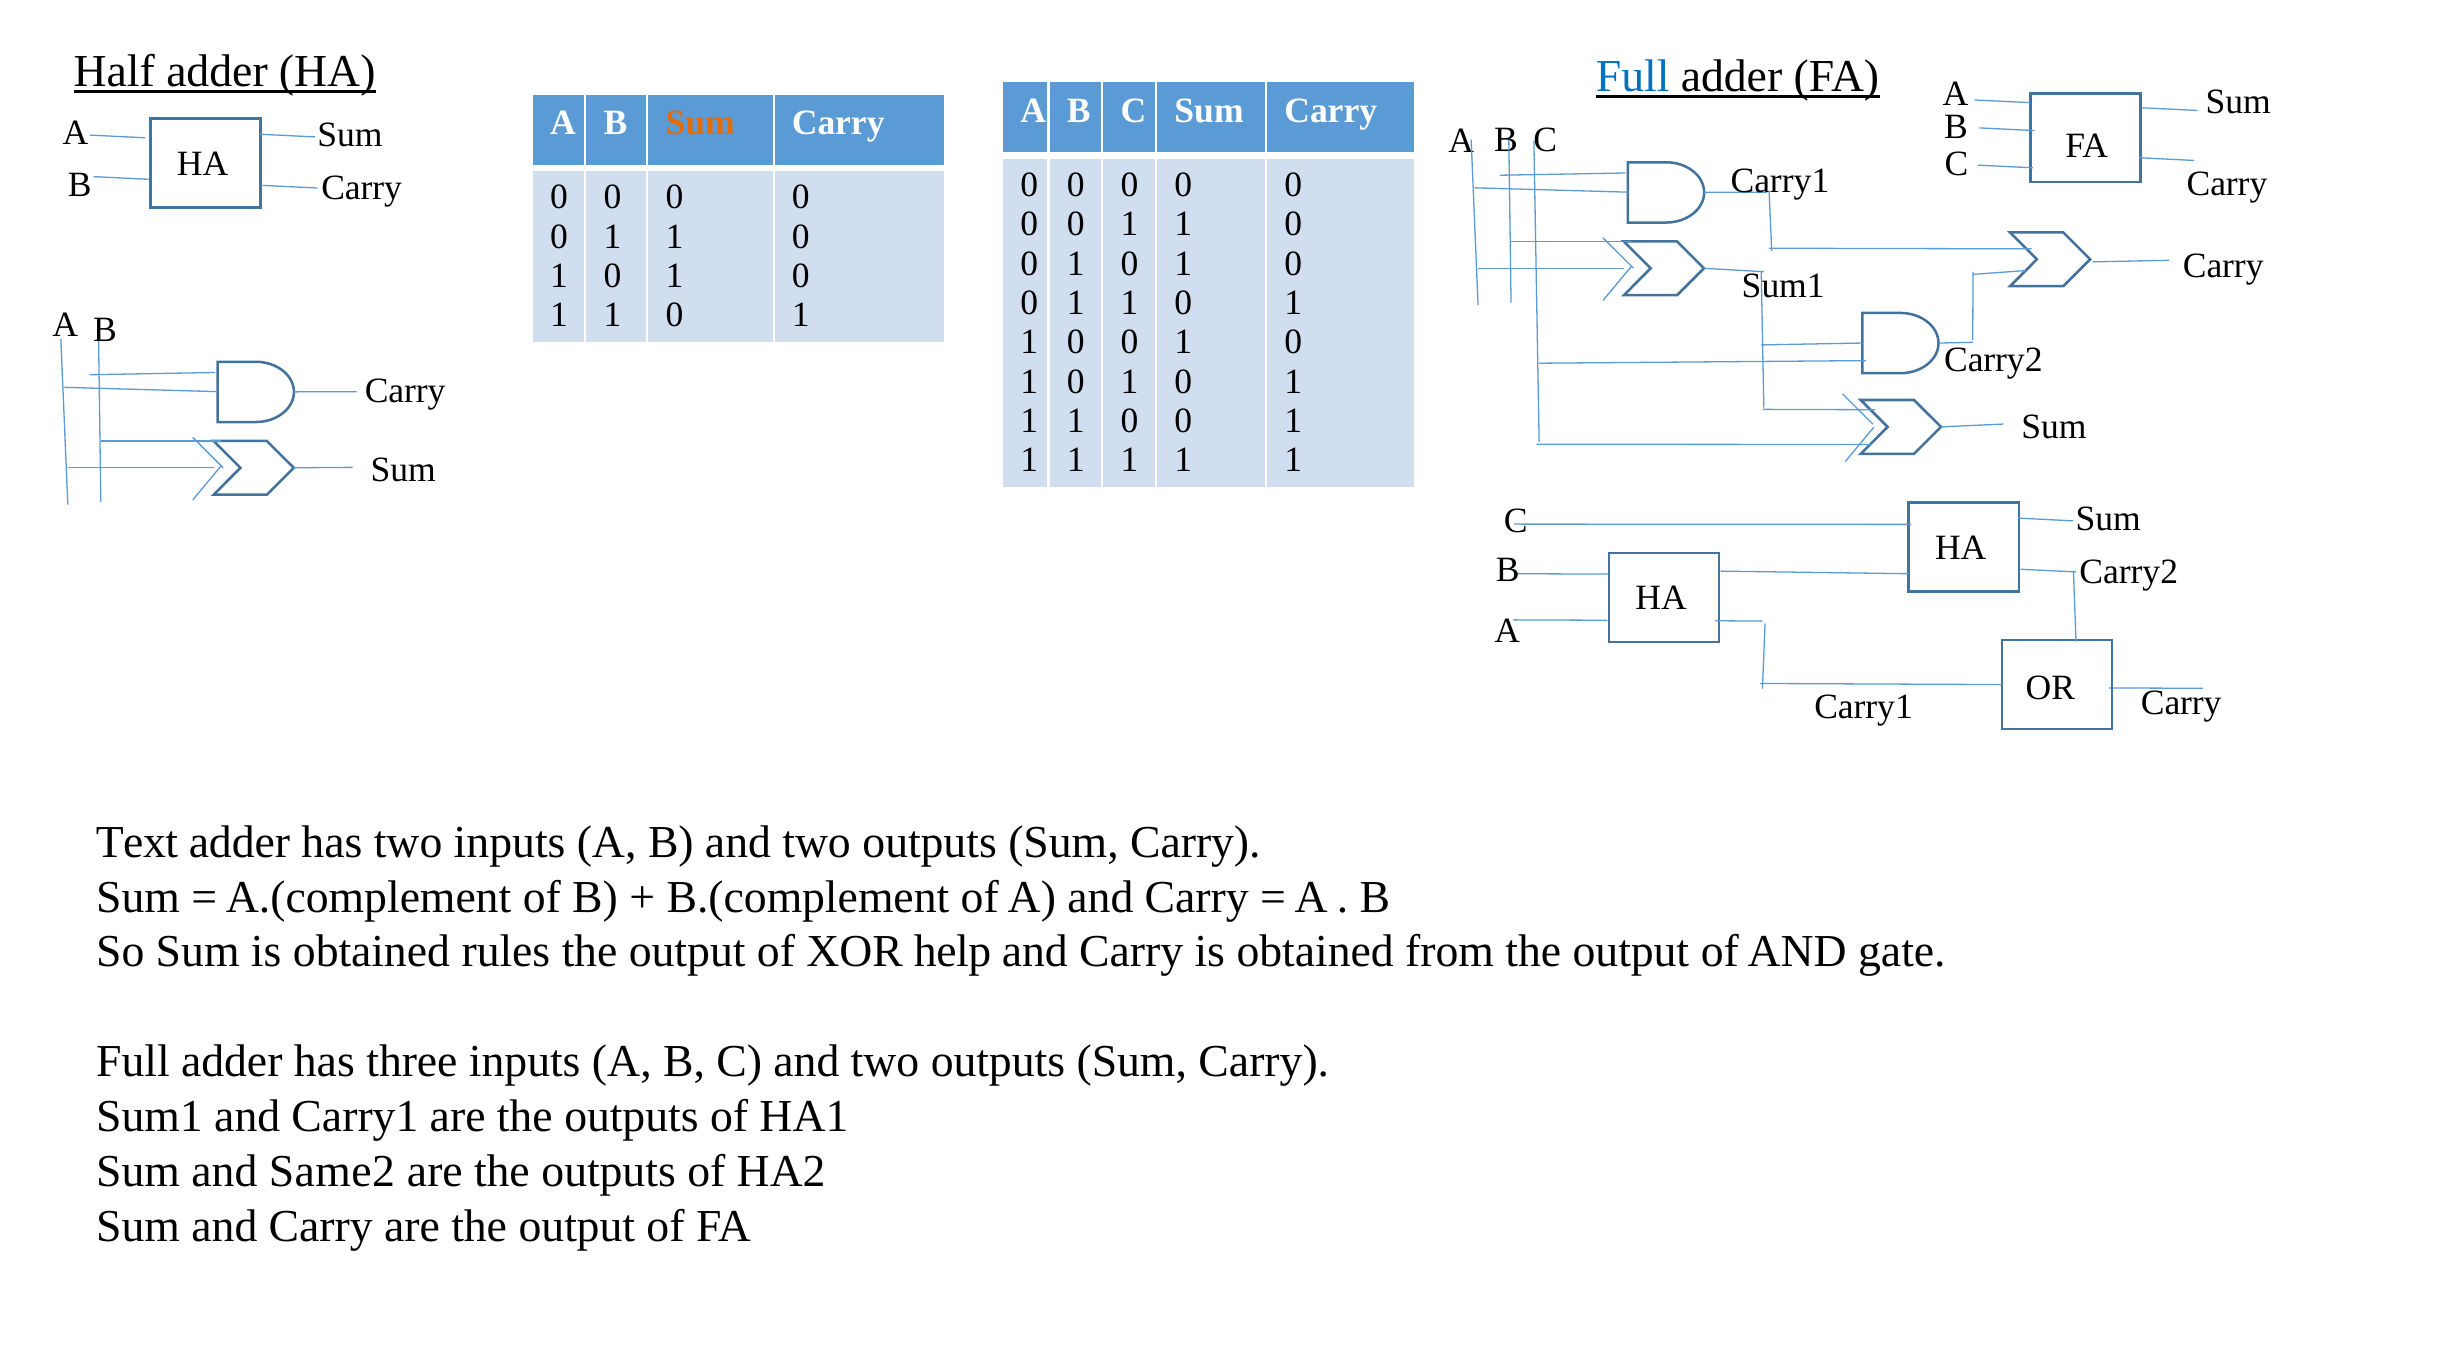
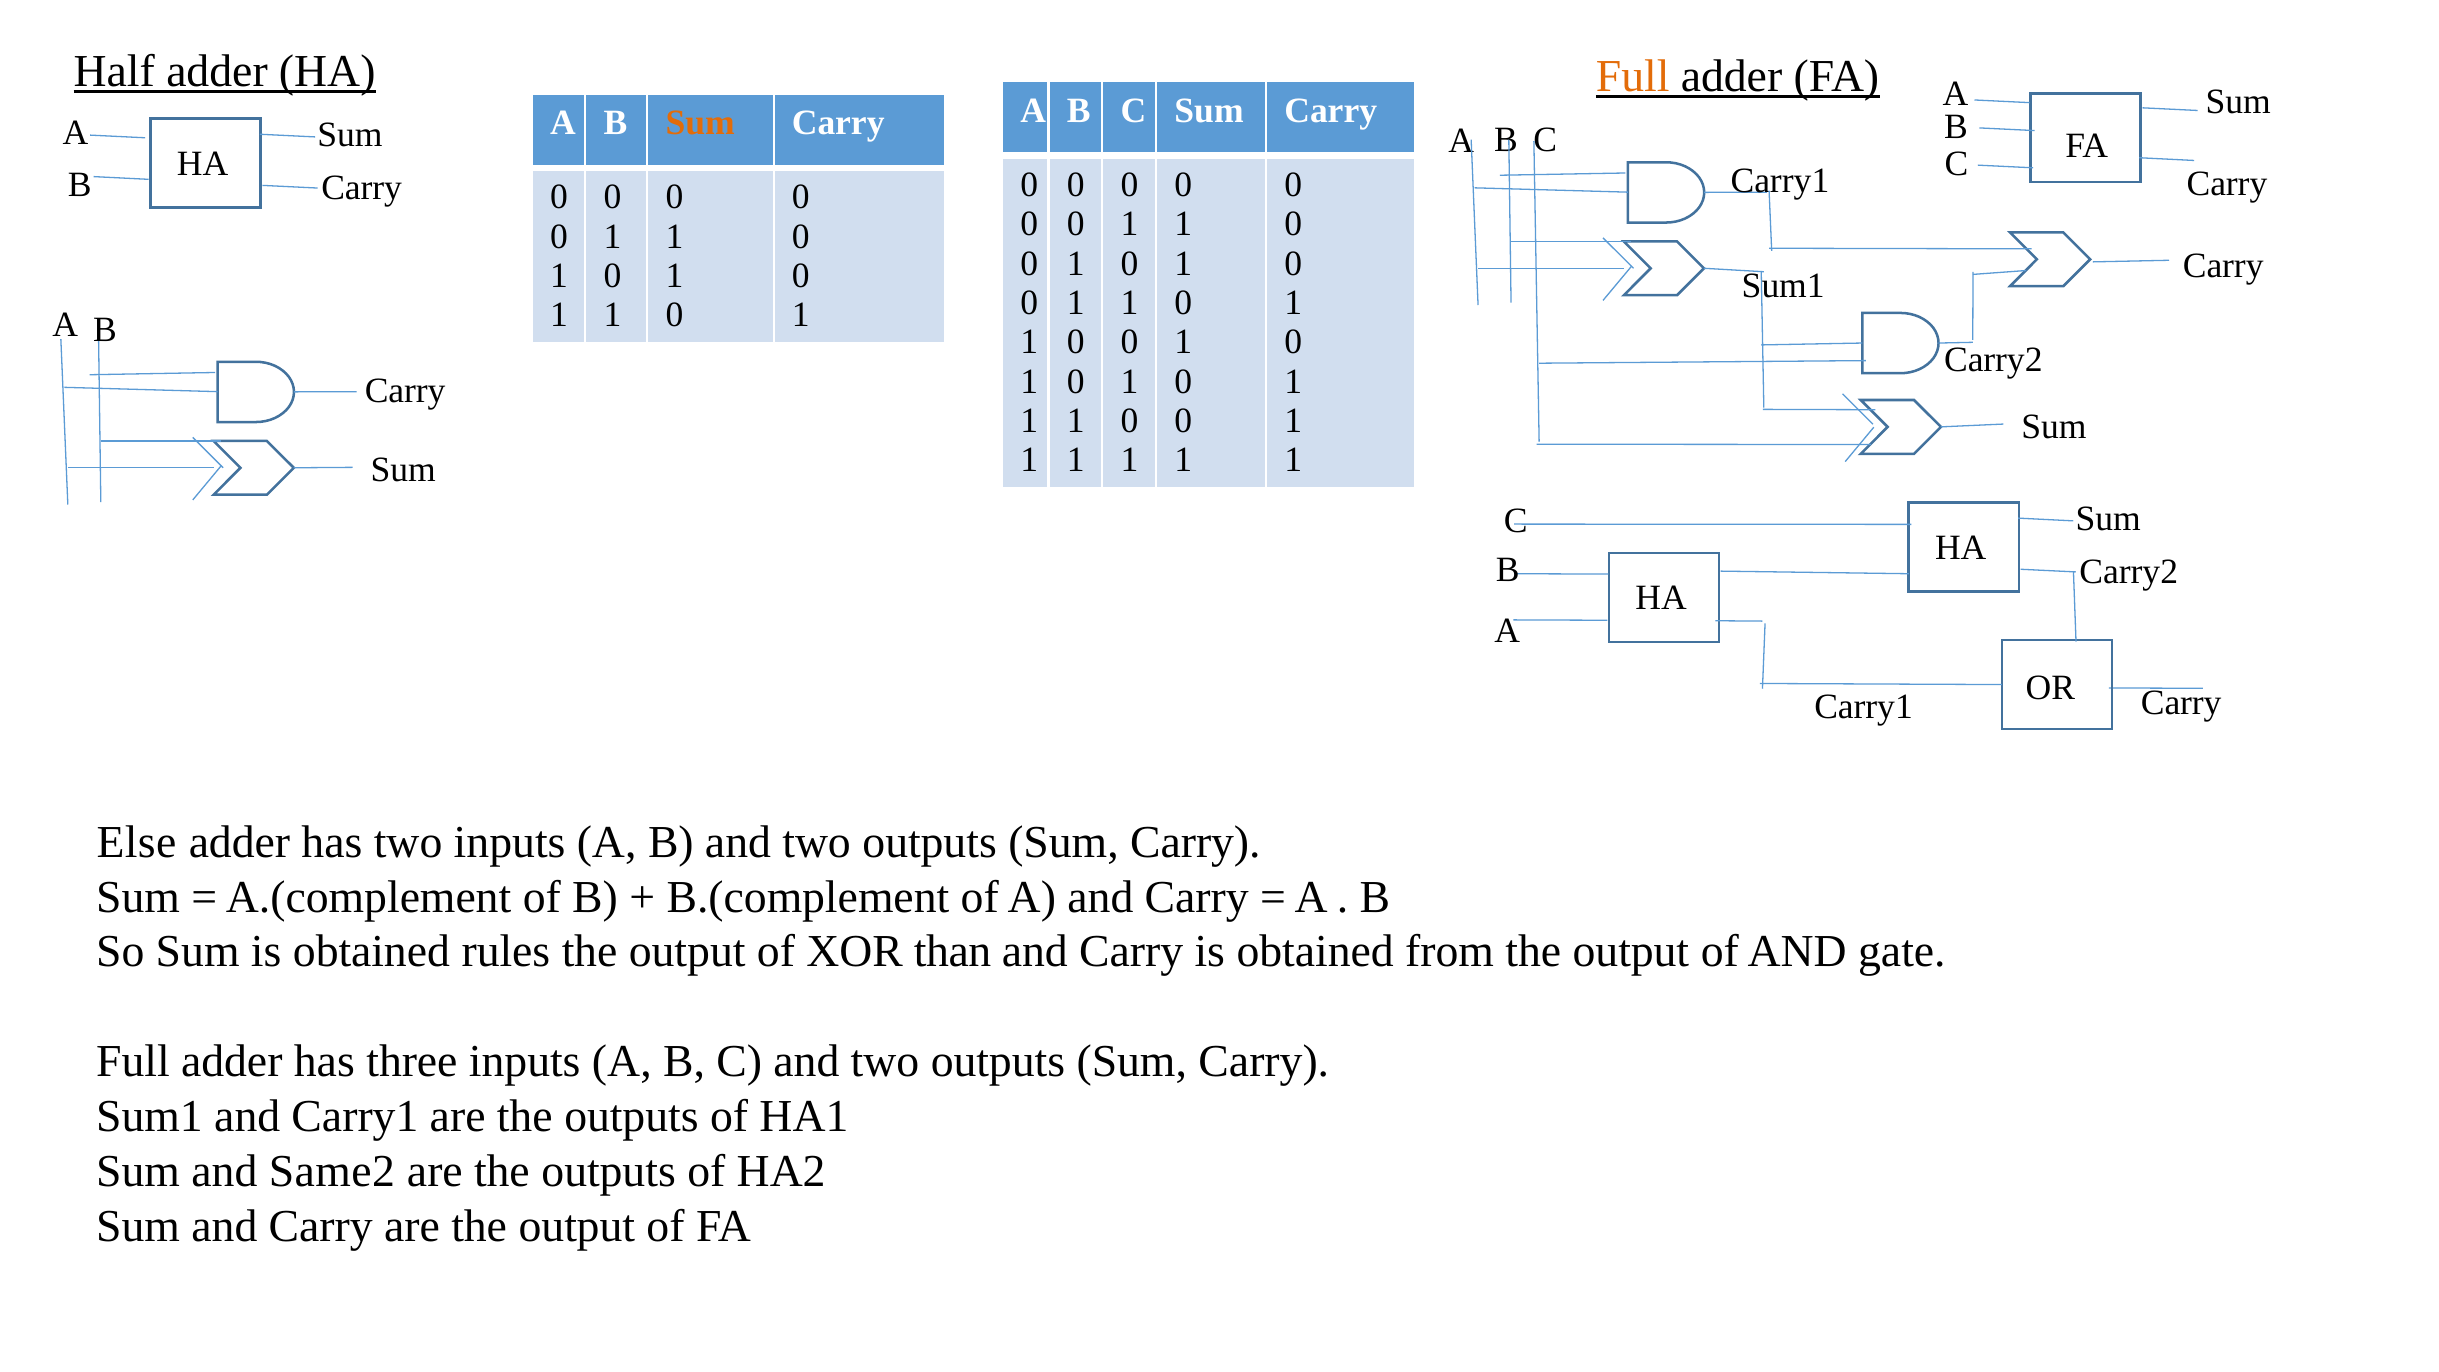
Full at (1633, 76) colour: blue -> orange
Text: Text -> Else
help: help -> than
